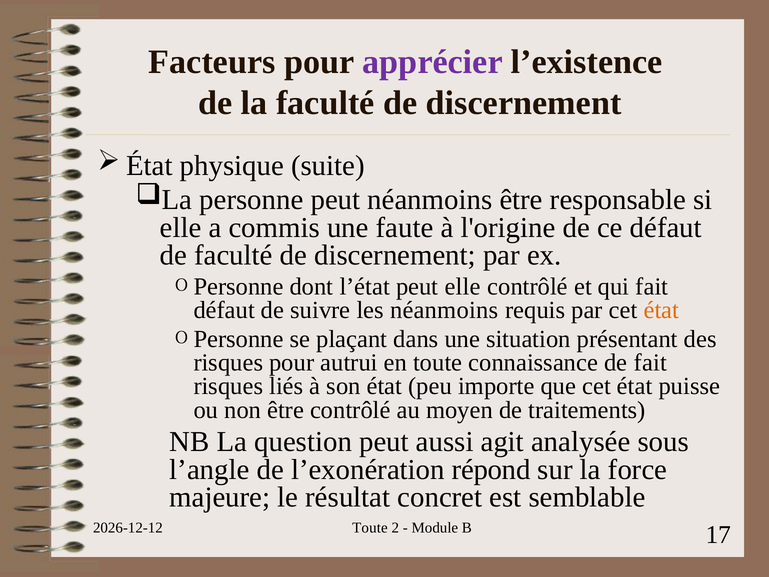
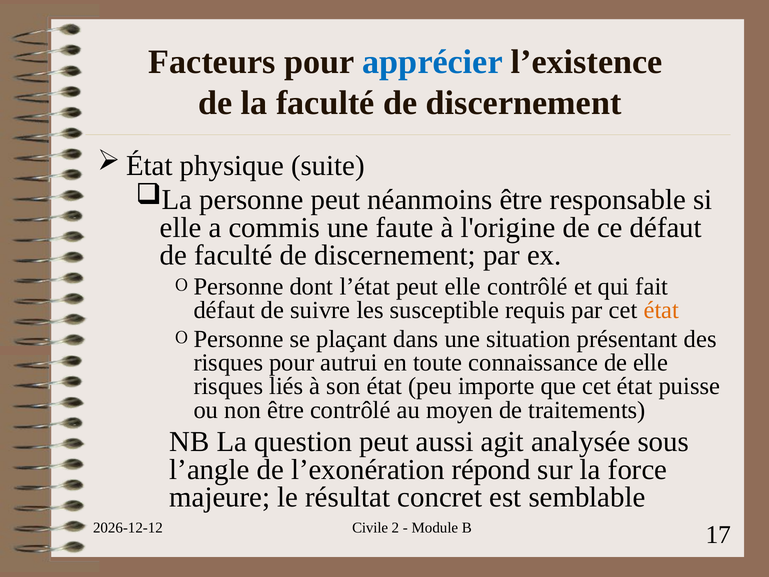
apprécier colour: purple -> blue
les néanmoins: néanmoins -> susceptible
de fait: fait -> elle
Toute at (370, 527): Toute -> Civile
